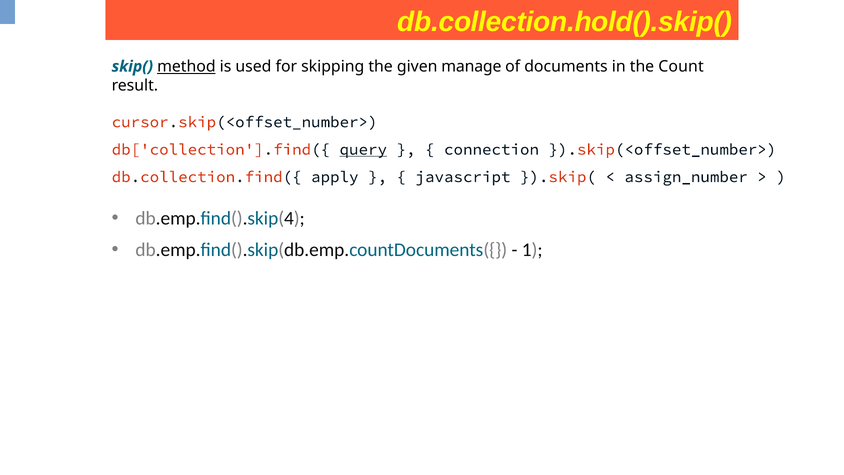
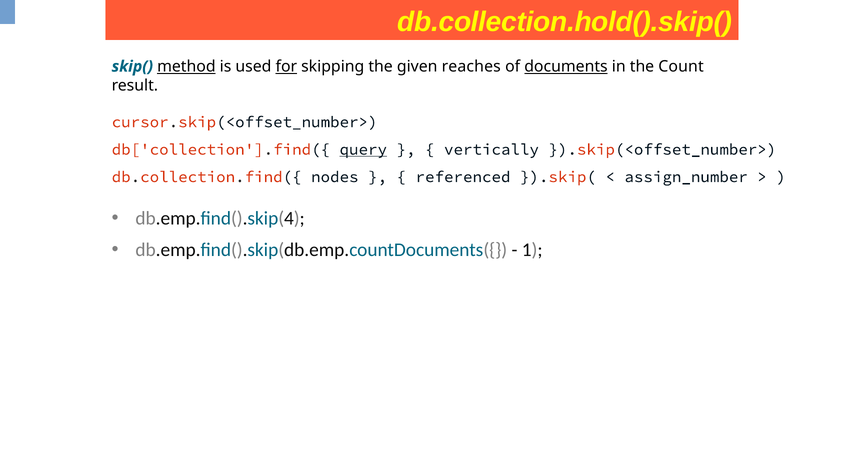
for underline: none -> present
manage: manage -> reaches
documents underline: none -> present
connection: connection -> vertically
apply: apply -> nodes
javascript: javascript -> referenced
